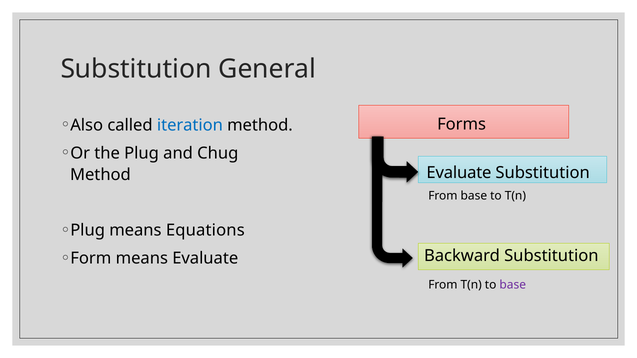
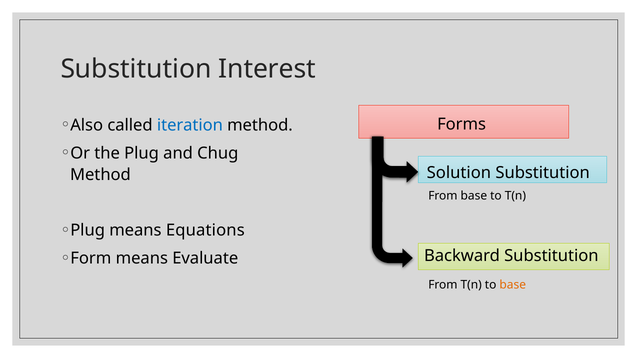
General: General -> Interest
Evaluate at (459, 173): Evaluate -> Solution
base at (513, 285) colour: purple -> orange
